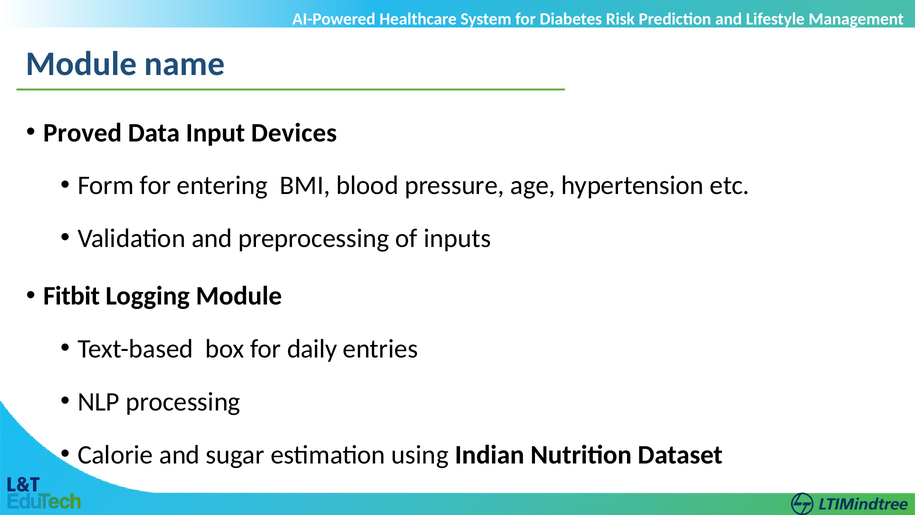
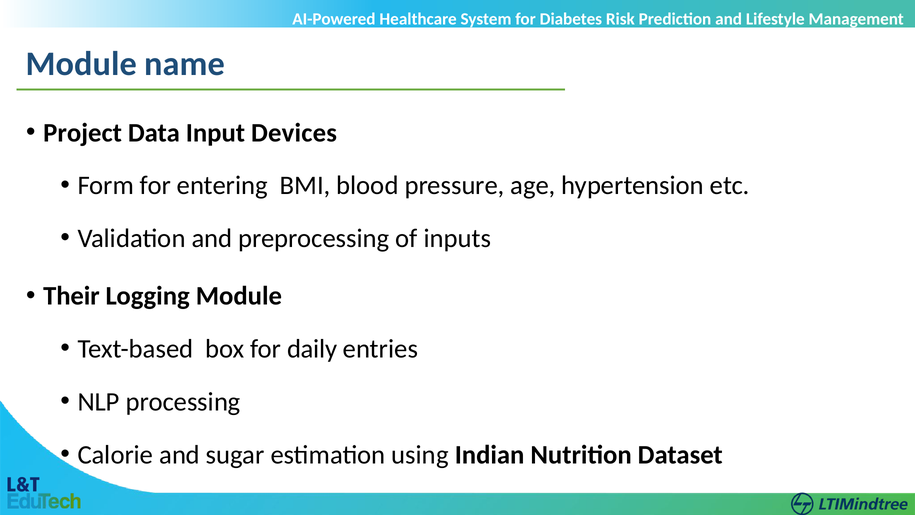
Proved: Proved -> Project
Fitbit: Fitbit -> Their
